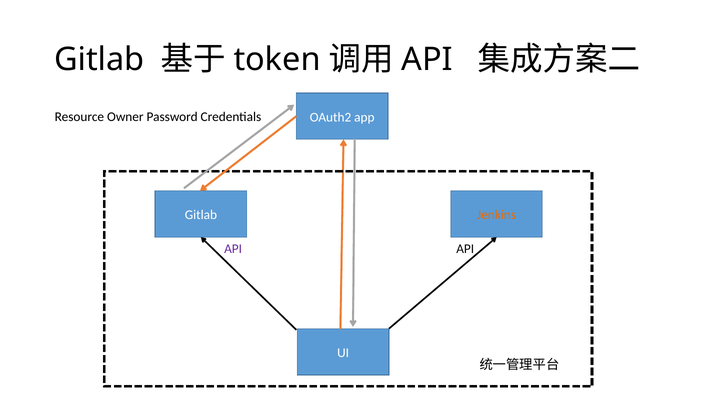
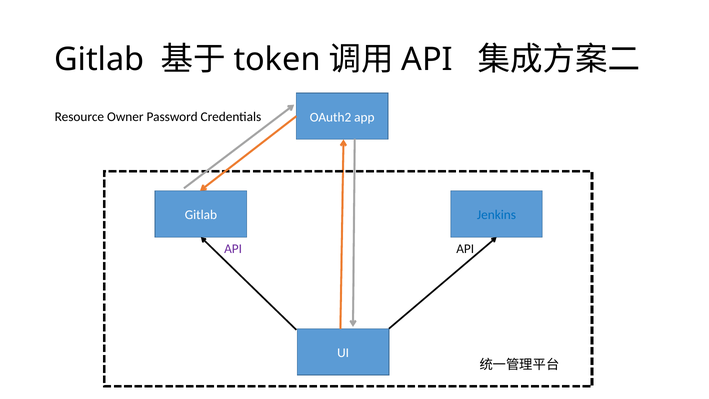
Jenkins colour: orange -> blue
